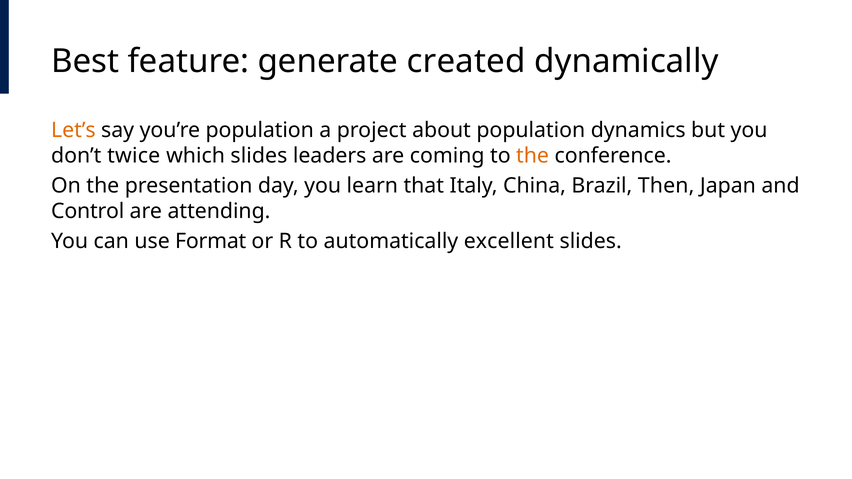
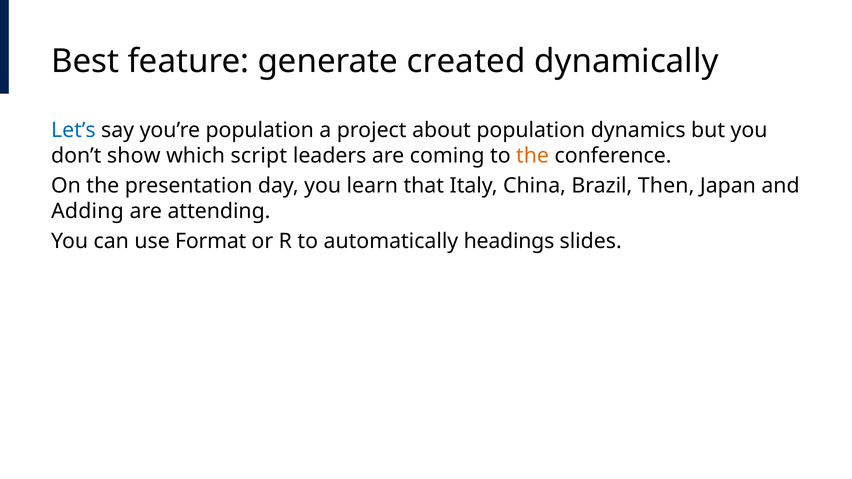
Let’s colour: orange -> blue
twice: twice -> show
which slides: slides -> script
Control: Control -> Adding
excellent: excellent -> headings
